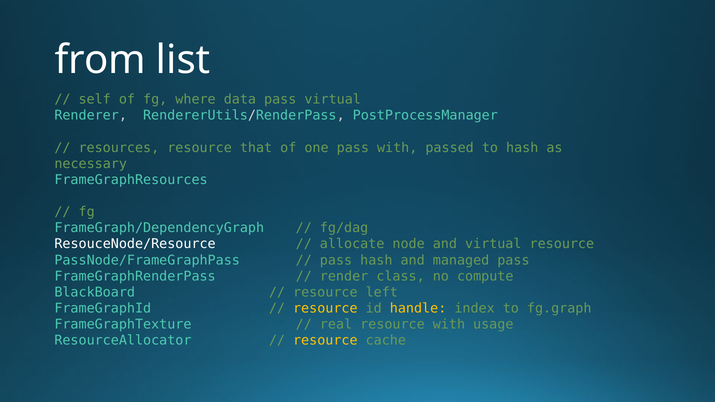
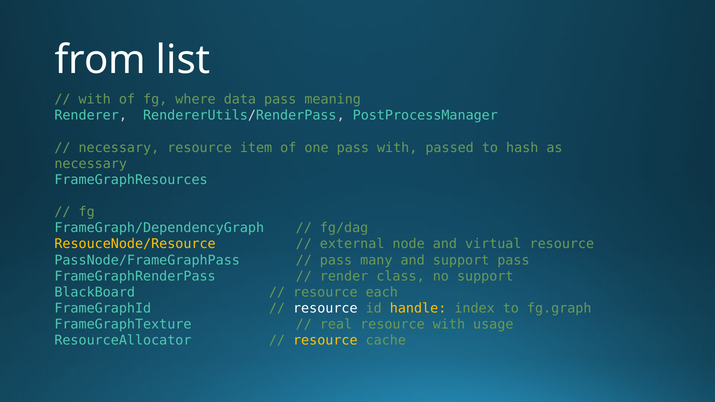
self at (95, 99): self -> with
pass virtual: virtual -> meaning
resources at (119, 148): resources -> necessary
that: that -> item
ResouceNode/Resource colour: white -> yellow
allocate: allocate -> external
pass hash: hash -> many
and managed: managed -> support
no compute: compute -> support
left: left -> each
resource at (325, 309) colour: yellow -> white
